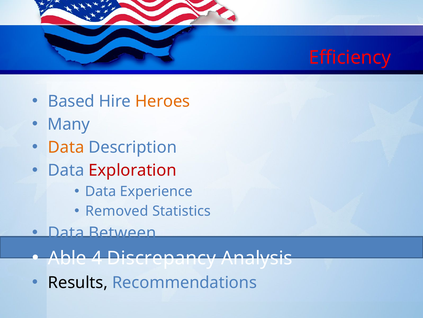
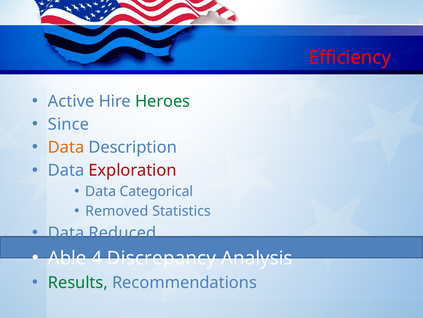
Based: Based -> Active
Heroes colour: orange -> green
Many: Many -> Since
Experience: Experience -> Categorical
Between: Between -> Reduced
Results colour: black -> green
